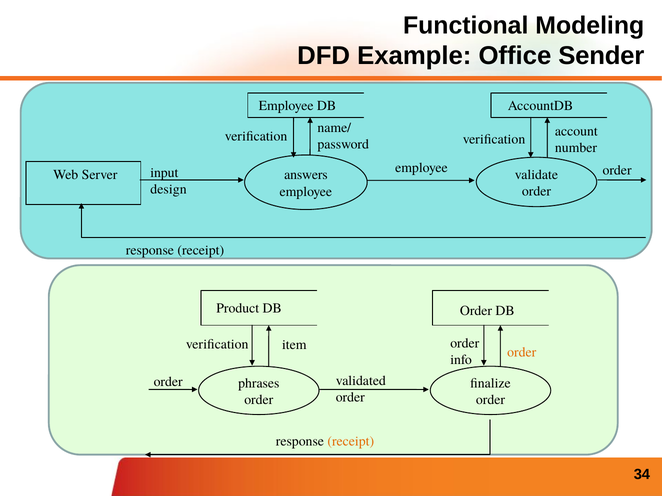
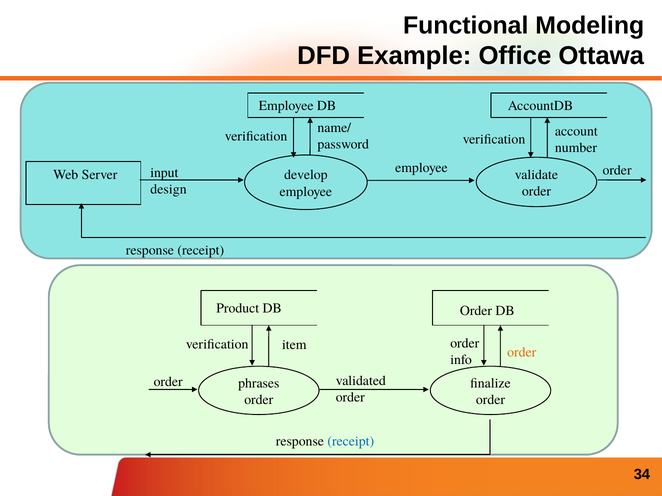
Sender: Sender -> Ottawa
answers: answers -> develop
receipt at (351, 442) colour: orange -> blue
